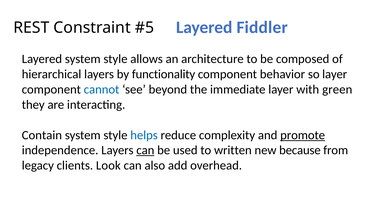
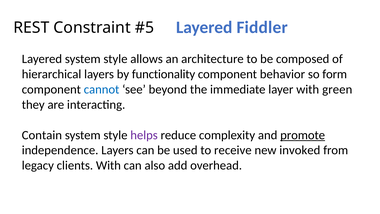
so layer: layer -> form
helps colour: blue -> purple
can at (145, 150) underline: present -> none
written: written -> receive
because: because -> invoked
clients Look: Look -> With
